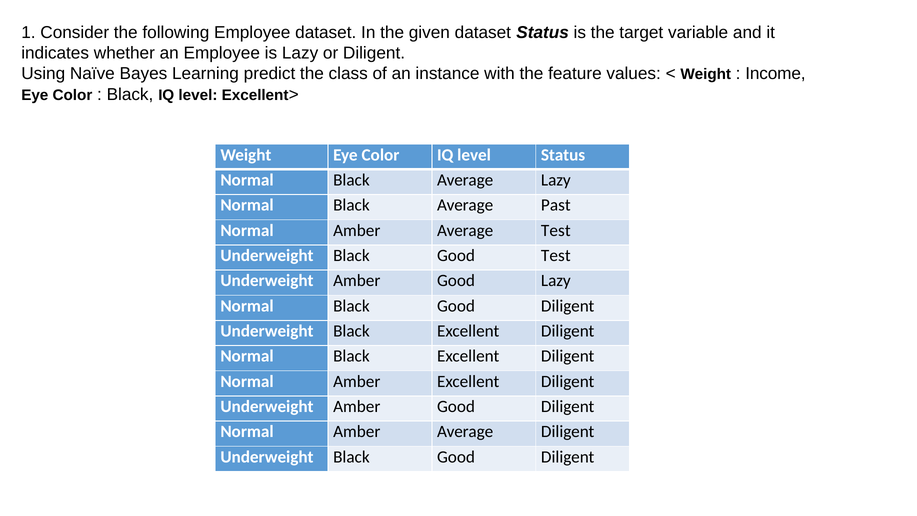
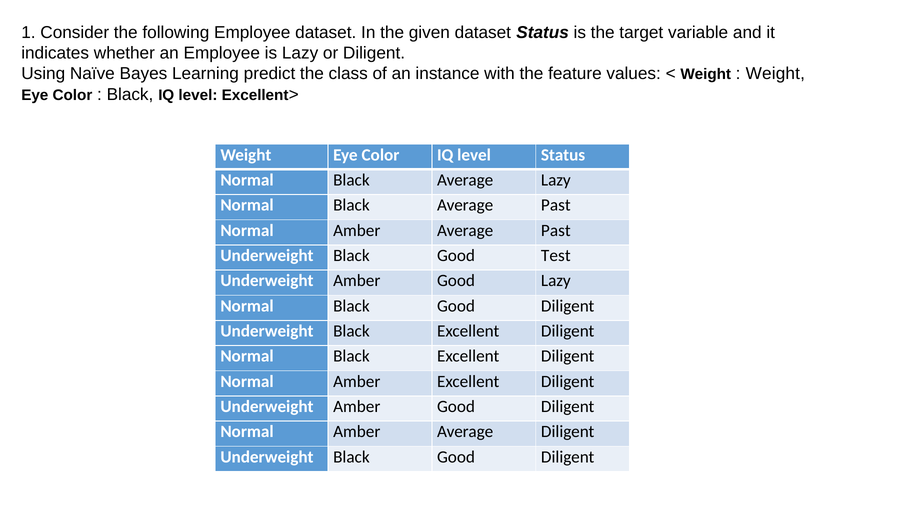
Income at (775, 74): Income -> Weight
Amber Average Test: Test -> Past
